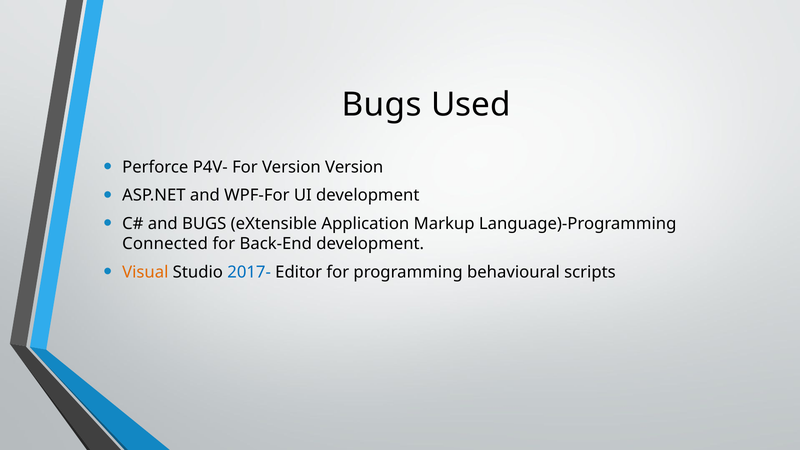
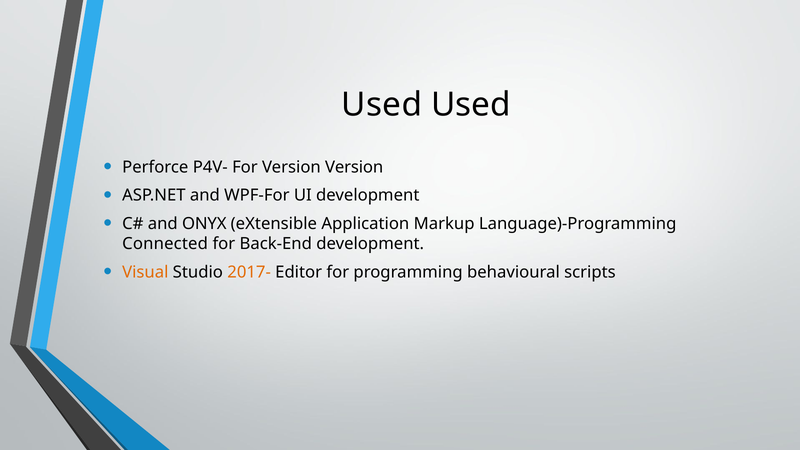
Bugs at (382, 105): Bugs -> Used
and BUGS: BUGS -> ONYX
2017- colour: blue -> orange
